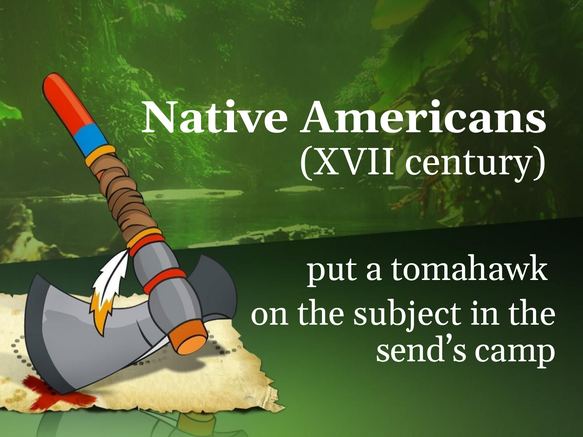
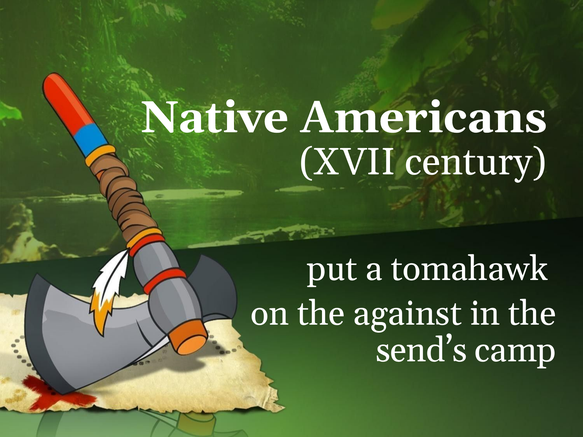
subject: subject -> against
